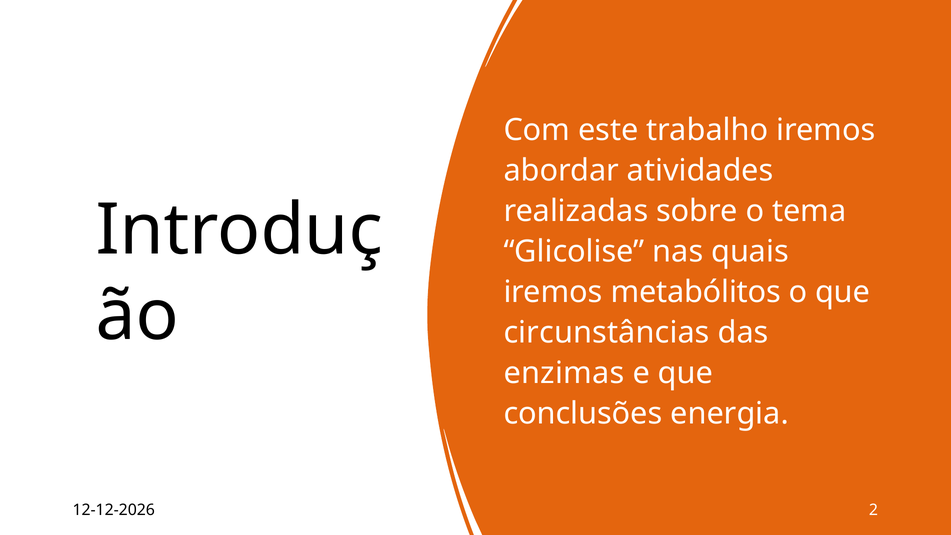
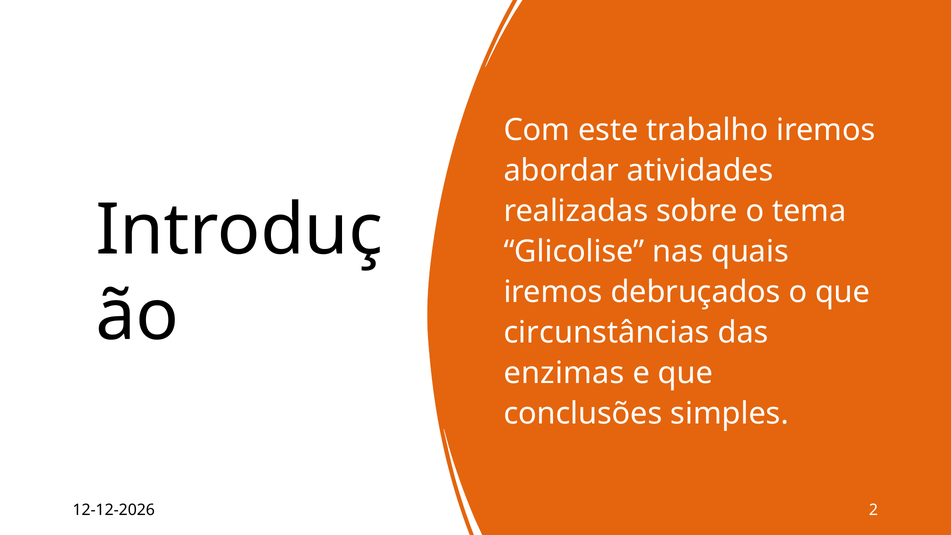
metabólitos: metabólitos -> debruçados
energia: energia -> simples
